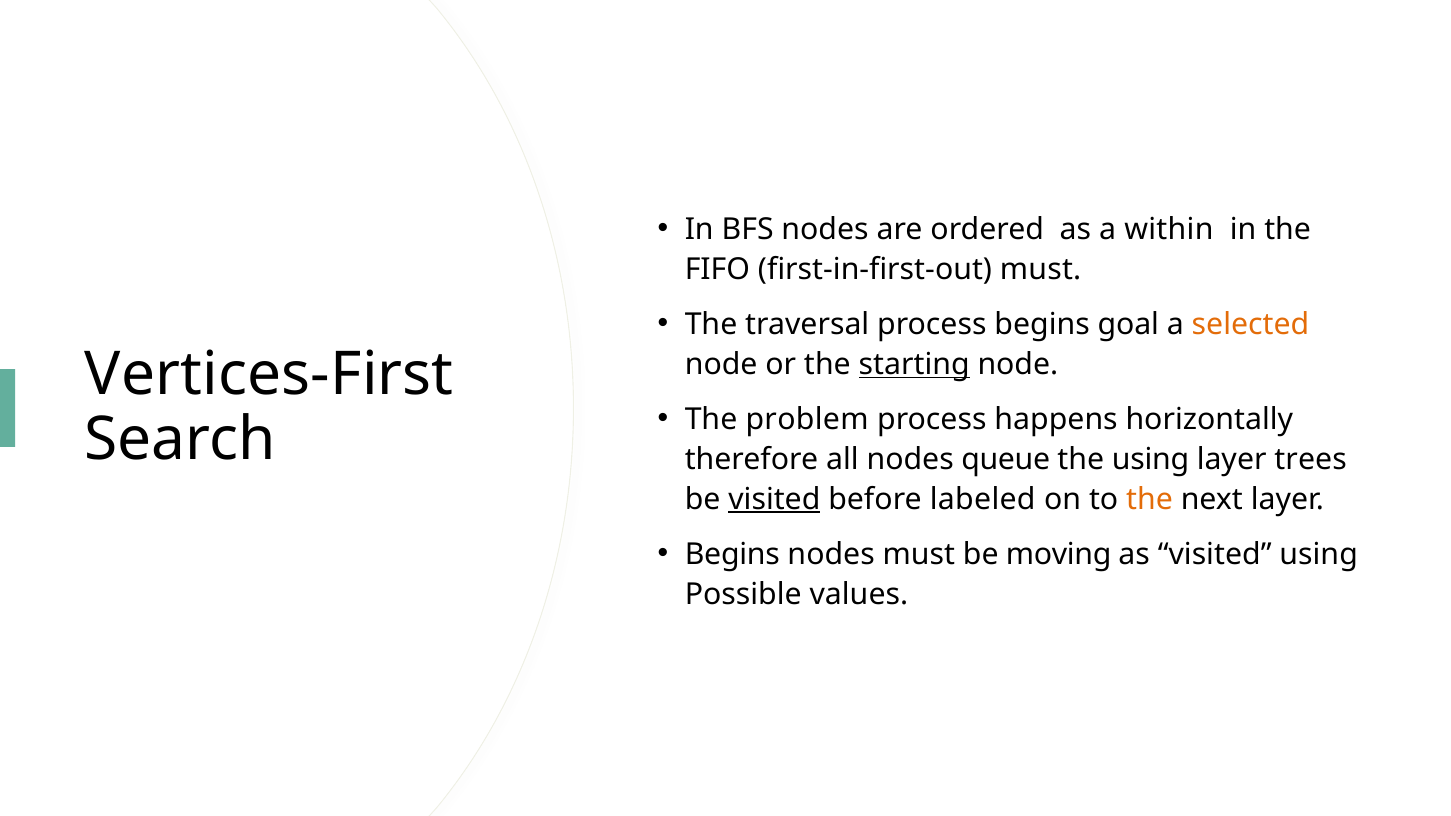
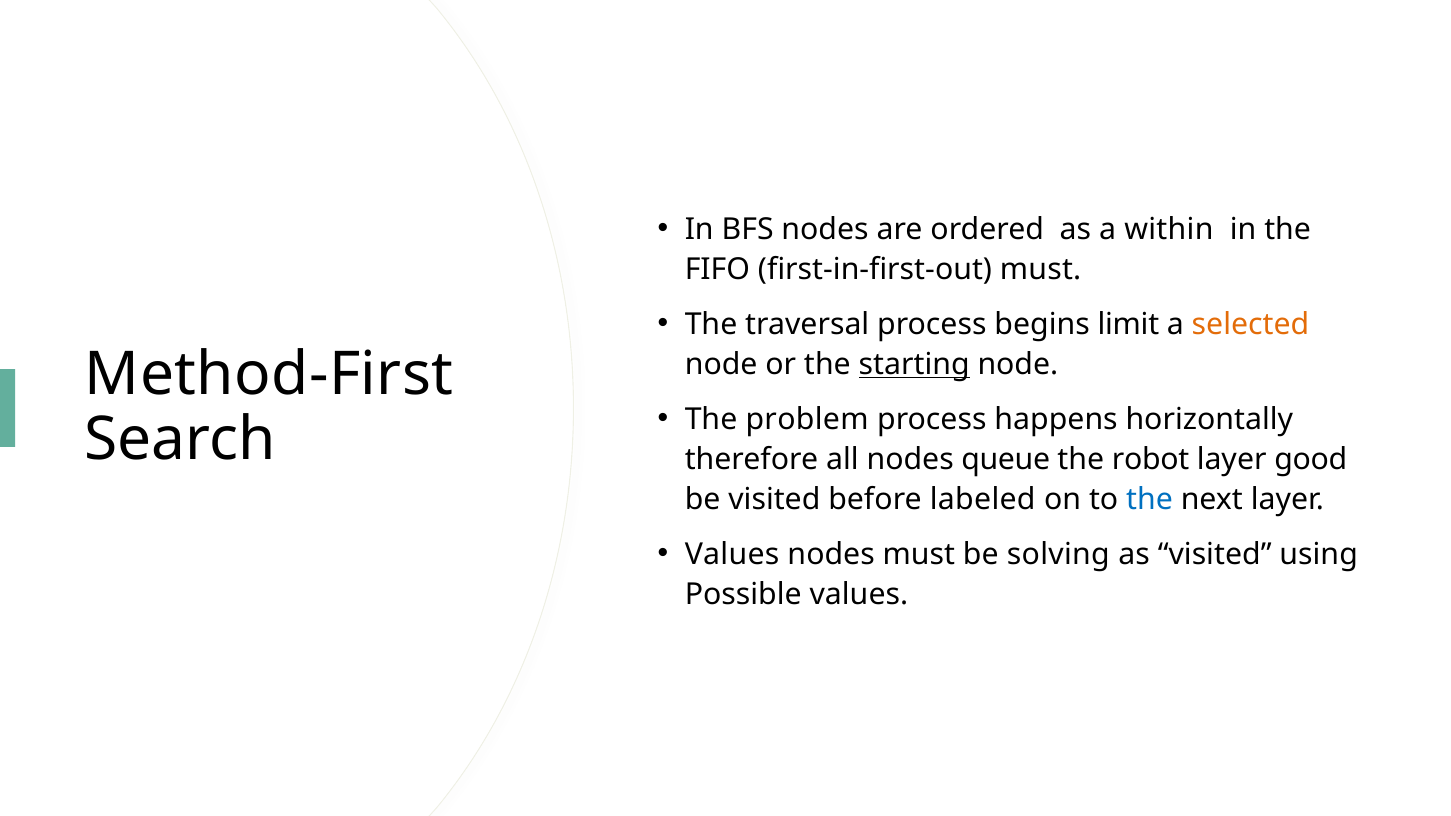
goal: goal -> limit
Vertices-First: Vertices-First -> Method-First
the using: using -> robot
trees: trees -> good
visited at (774, 499) underline: present -> none
the at (1150, 499) colour: orange -> blue
Begins at (732, 554): Begins -> Values
moving: moving -> solving
